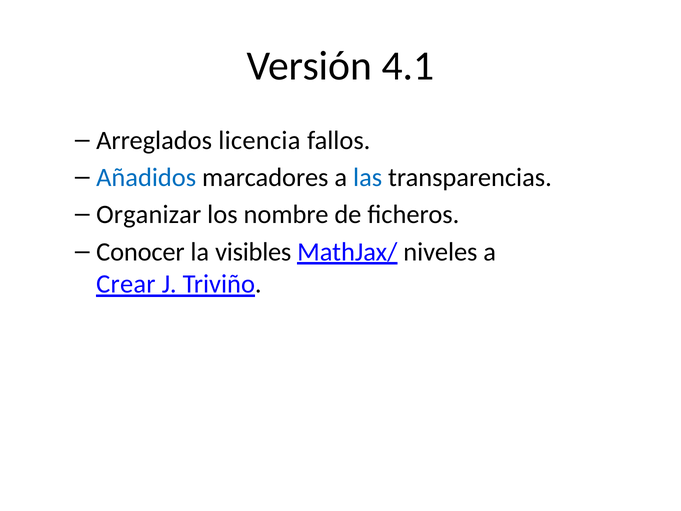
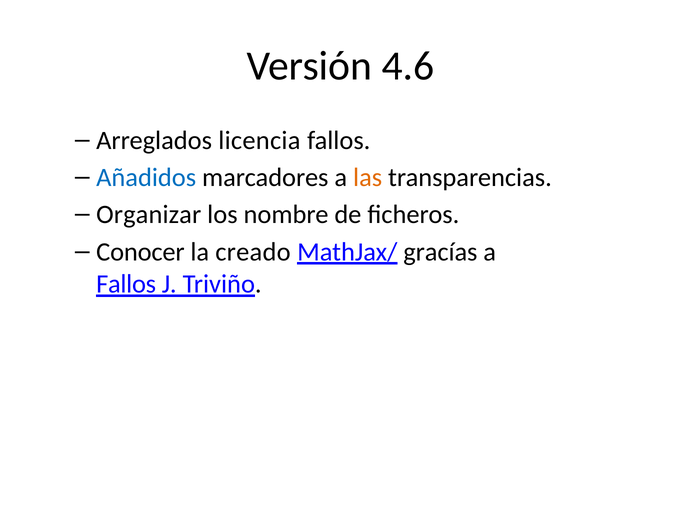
4.1: 4.1 -> 4.6
las colour: blue -> orange
visibles: visibles -> creado
niveles: niveles -> gracías
Crear at (126, 284): Crear -> Fallos
